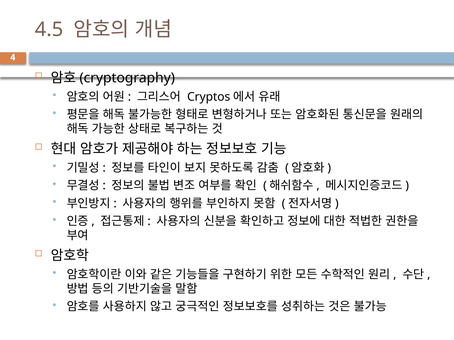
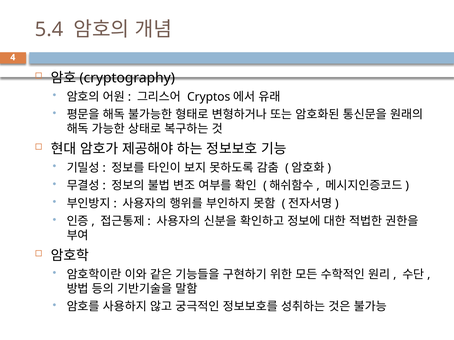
4.5: 4.5 -> 5.4
